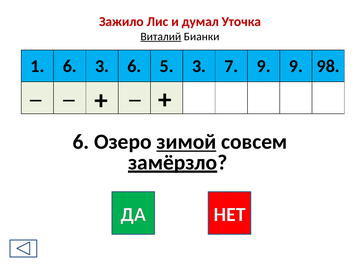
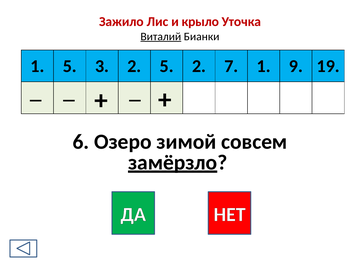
думал: думал -> крыло
1 6: 6 -> 5
3 6: 6 -> 2
5 3: 3 -> 2
7 9: 9 -> 1
98: 98 -> 19
зимой underline: present -> none
